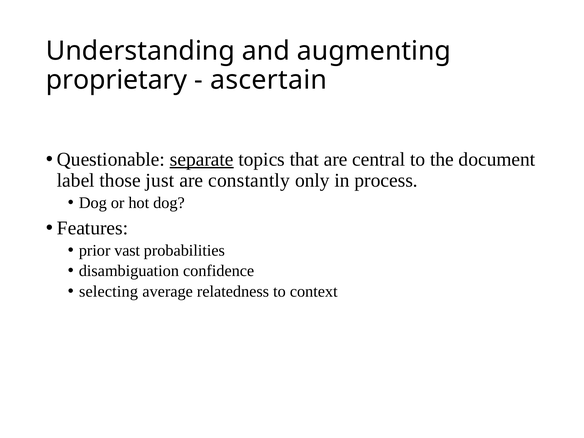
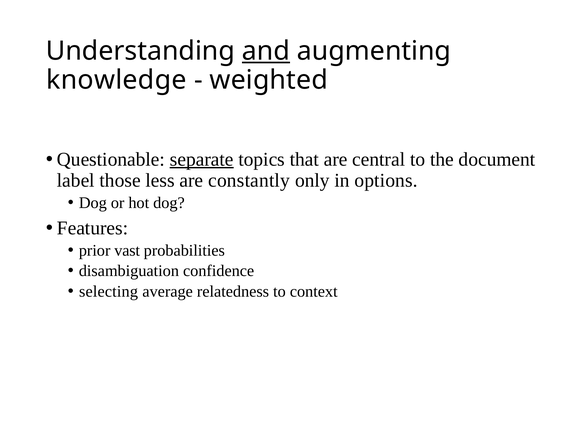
and underline: none -> present
proprietary: proprietary -> knowledge
ascertain: ascertain -> weighted
just: just -> less
process: process -> options
